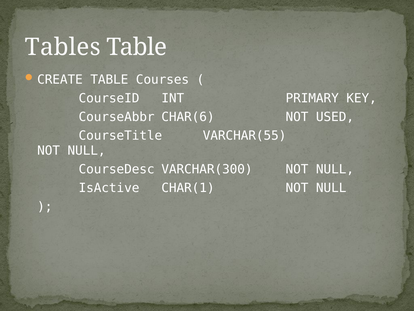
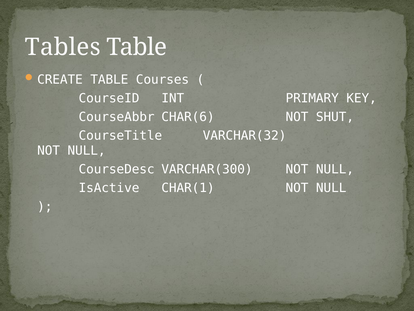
USED: USED -> SHUT
VARCHAR(55: VARCHAR(55 -> VARCHAR(32
